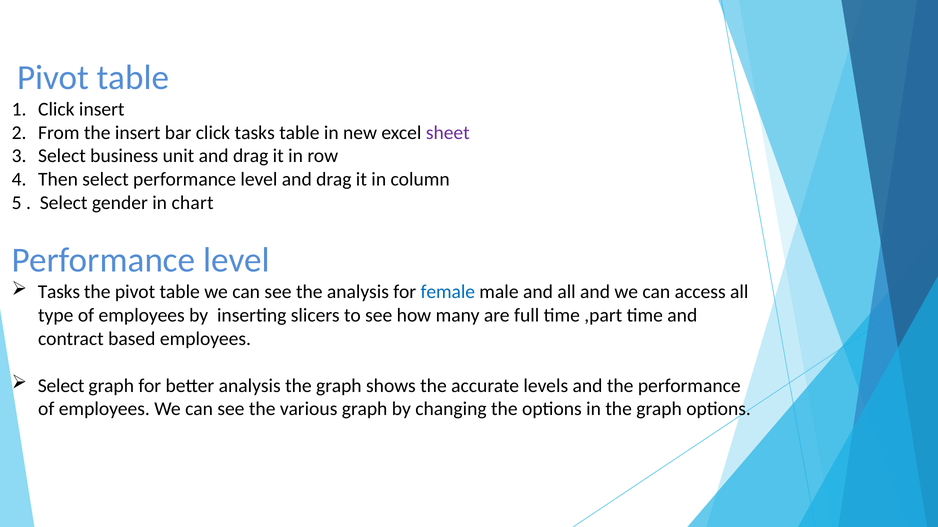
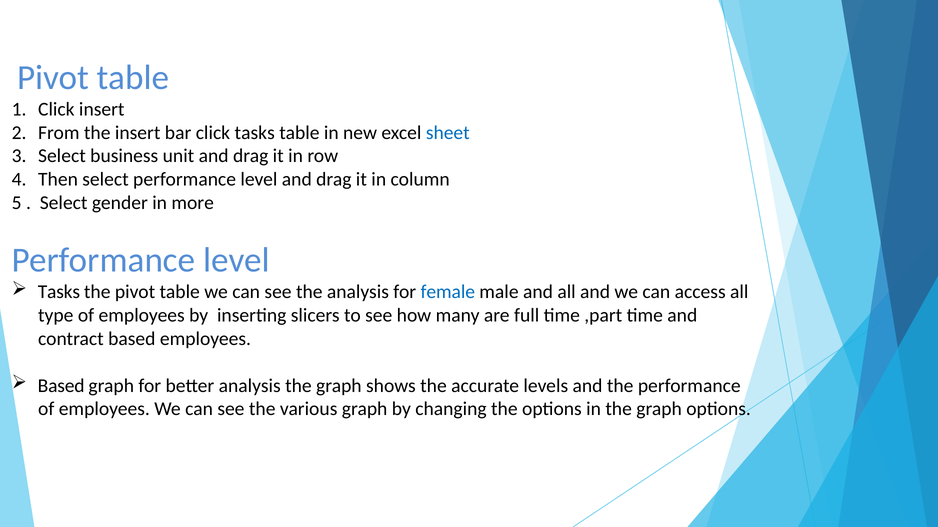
sheet colour: purple -> blue
chart: chart -> more
Select at (61, 386): Select -> Based
